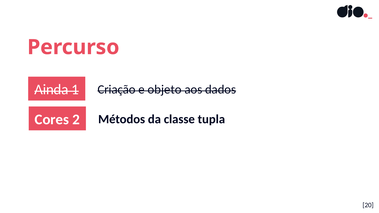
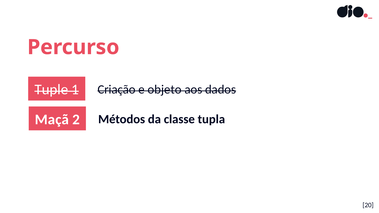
Ainda: Ainda -> Tuple
Cores: Cores -> Maçã
